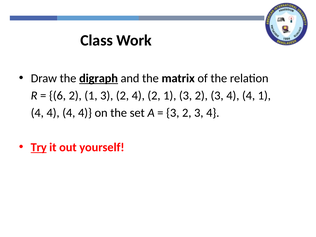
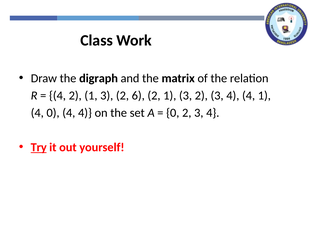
digraph underline: present -> none
6 at (58, 96): 6 -> 4
2 4: 4 -> 6
4 at (53, 113): 4 -> 0
3 at (173, 113): 3 -> 0
